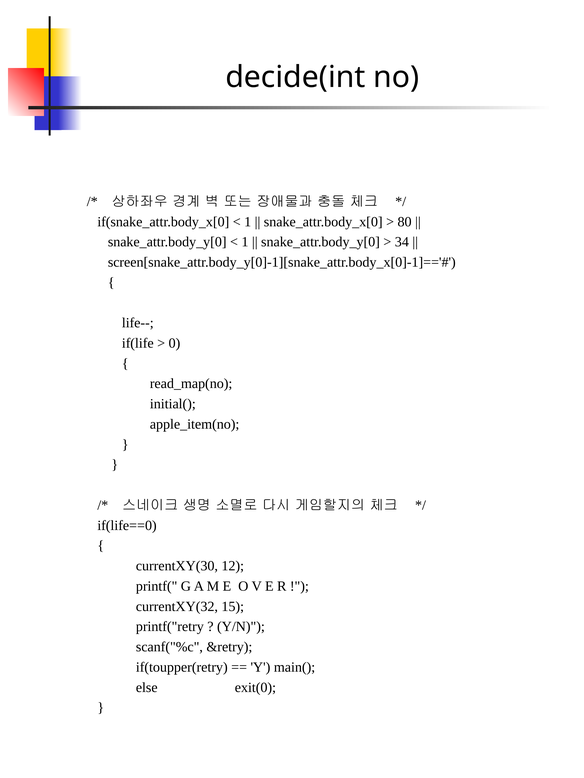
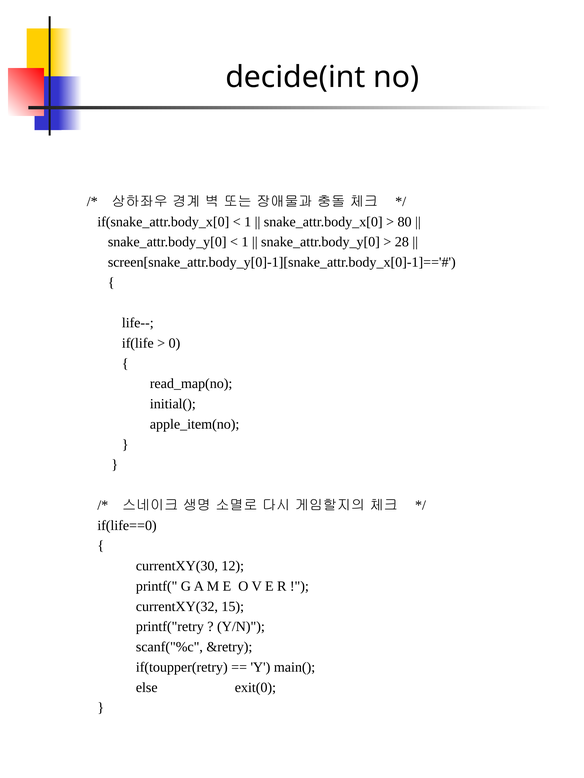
34: 34 -> 28
